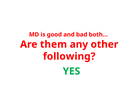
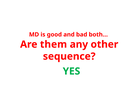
following: following -> sequence
